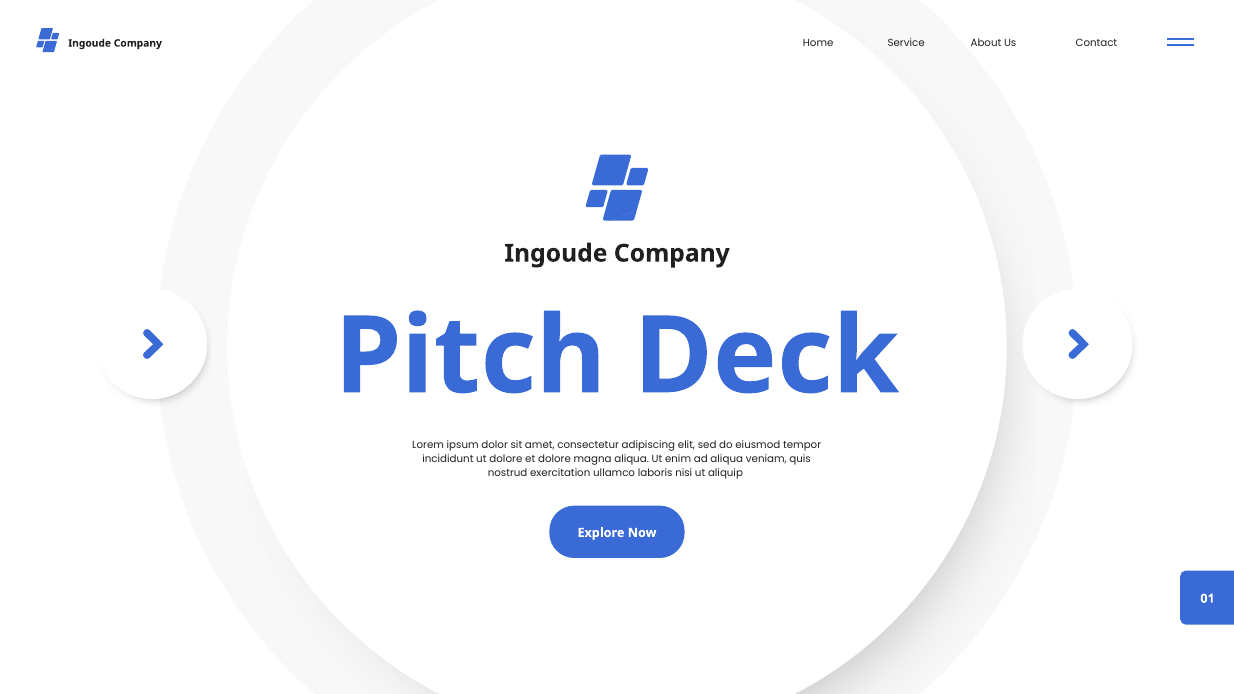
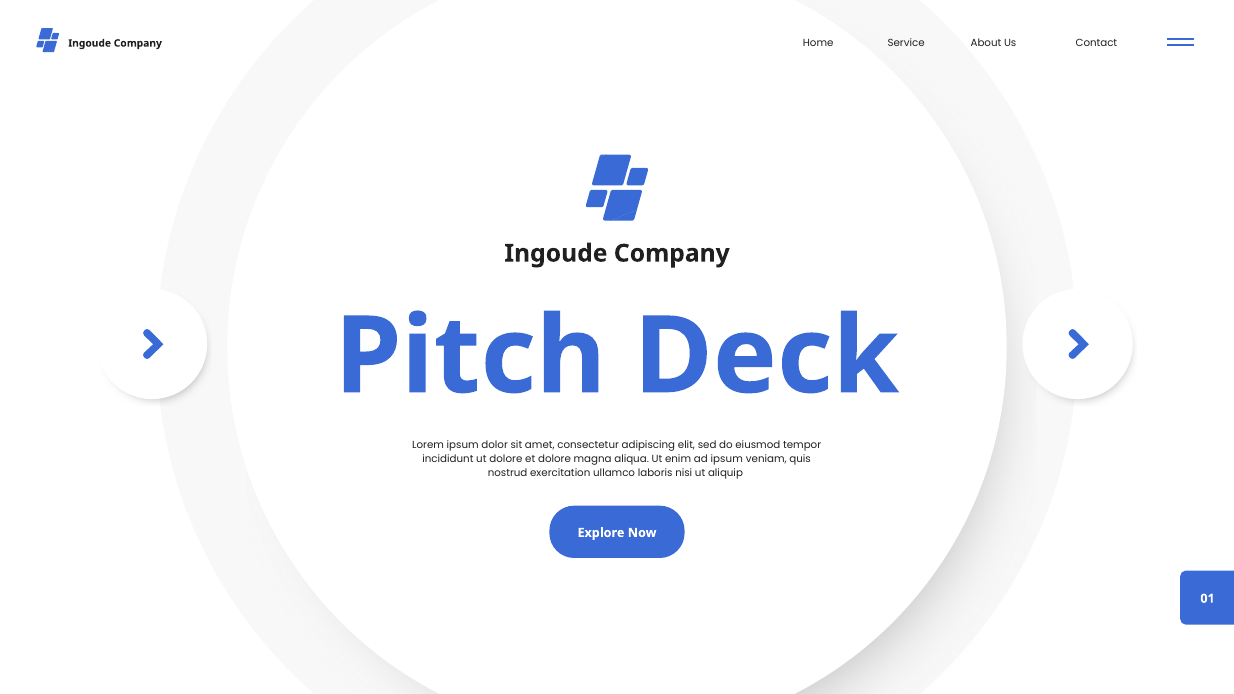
ad aliqua: aliqua -> ipsum
